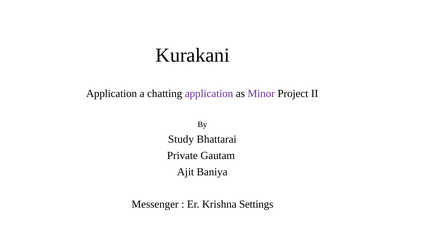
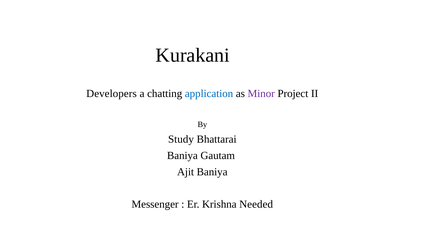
Application at (112, 94): Application -> Developers
application at (209, 94) colour: purple -> blue
Private at (182, 156): Private -> Baniya
Settings: Settings -> Needed
